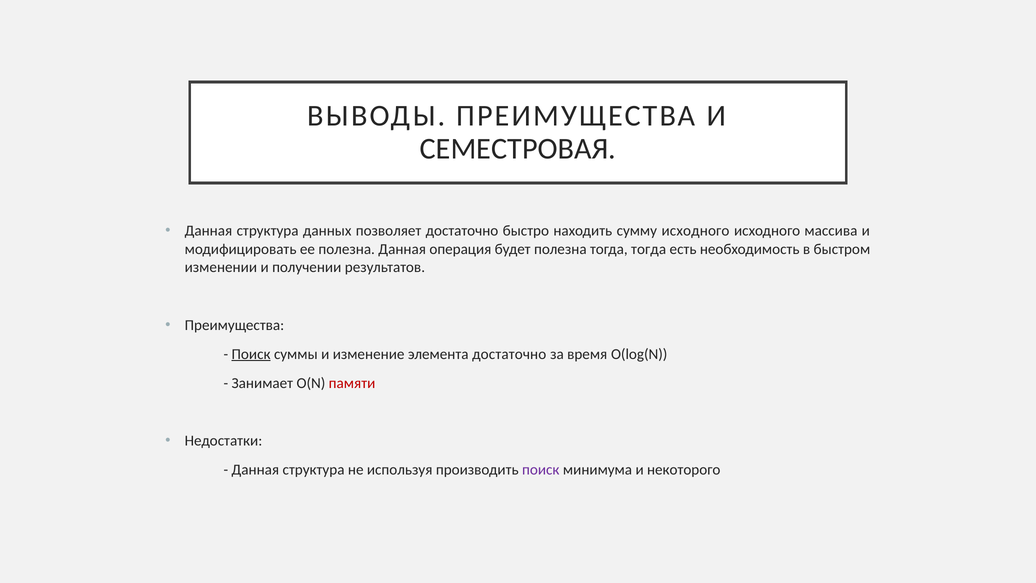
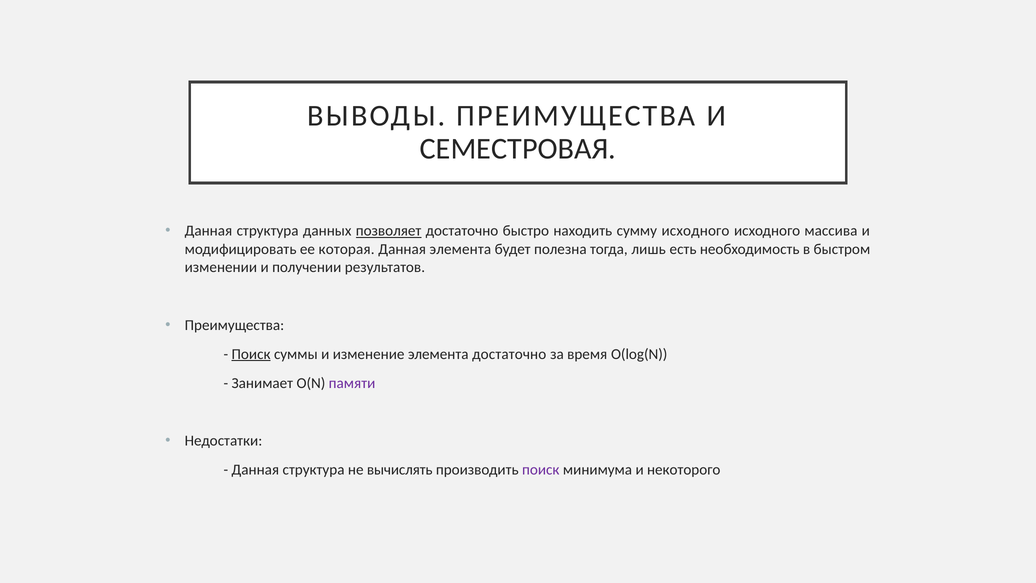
позволяет underline: none -> present
ее полезна: полезна -> которая
Данная операция: операция -> элемента
тогда тогда: тогда -> лишь
памяти colour: red -> purple
используя: используя -> вычислять
